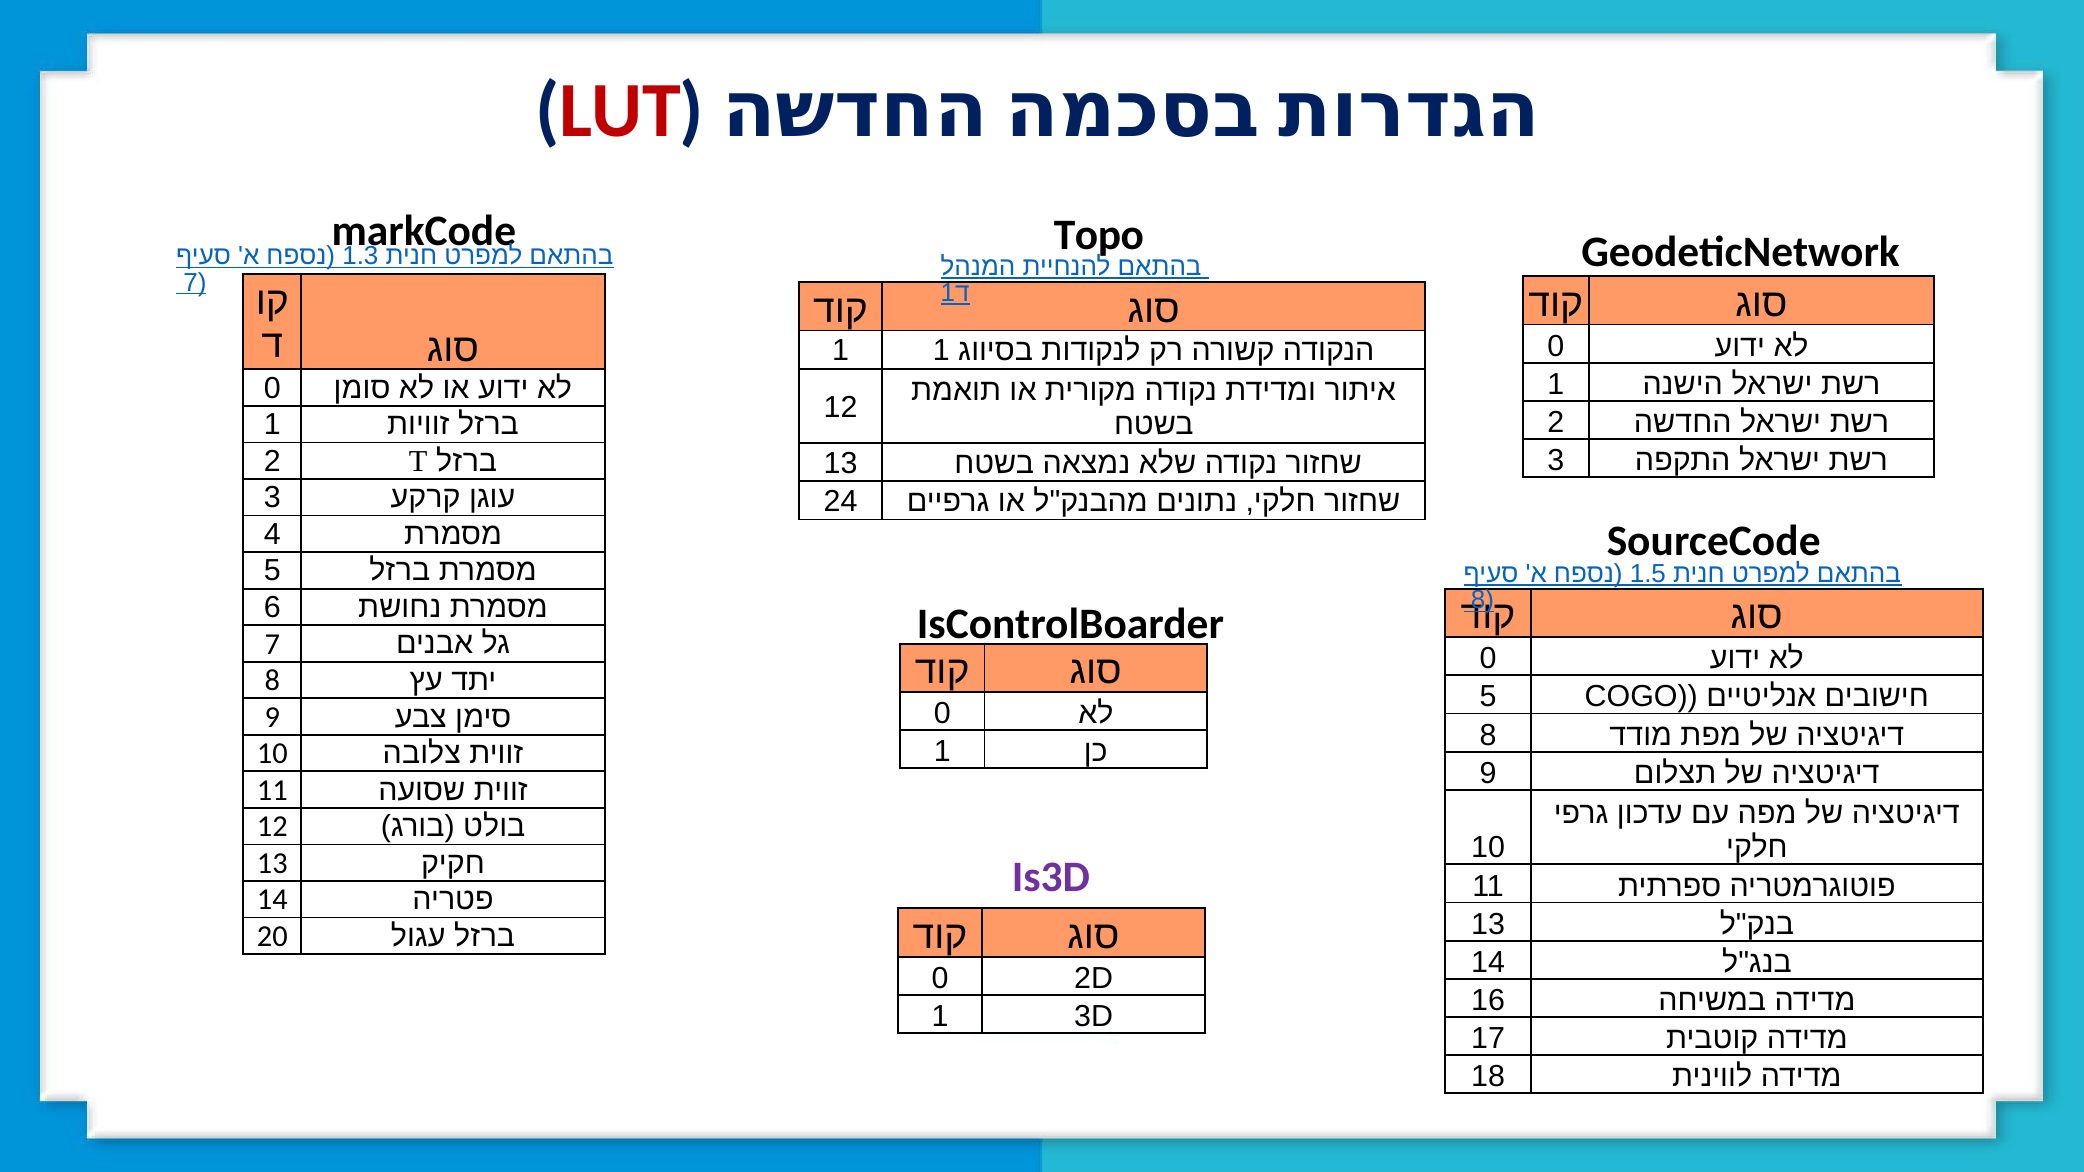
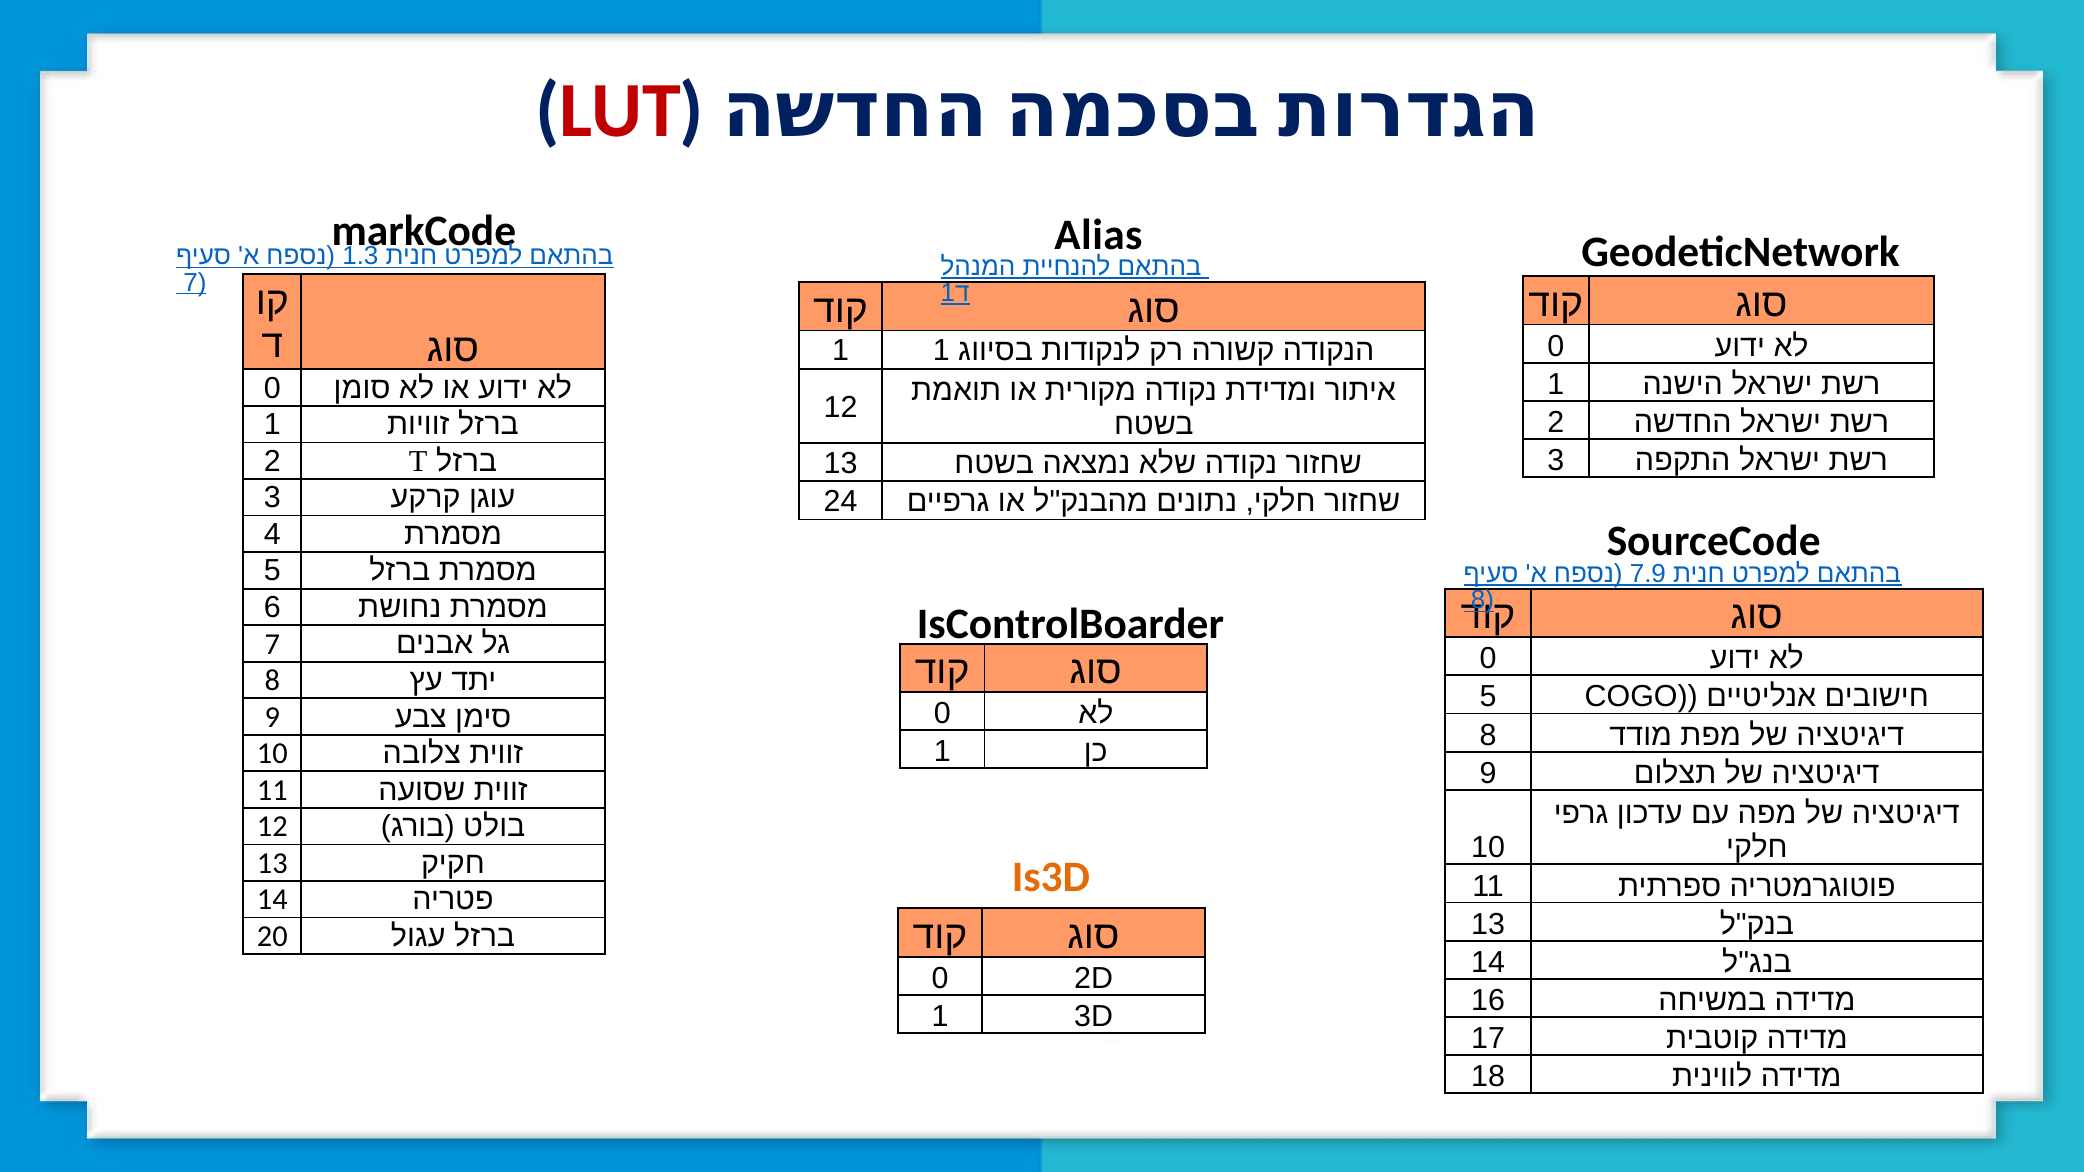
Topo: Topo -> Alias
1.5: 1.5 -> 7.9
Is3D colour: purple -> orange
